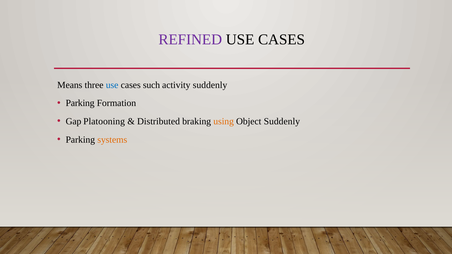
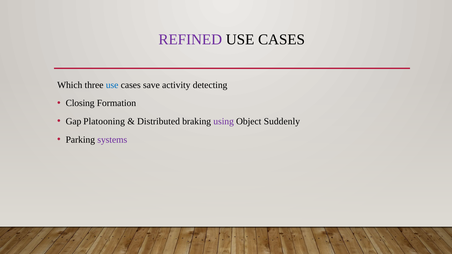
Means: Means -> Which
such: such -> save
activity suddenly: suddenly -> detecting
Parking at (80, 103): Parking -> Closing
using colour: orange -> purple
systems colour: orange -> purple
